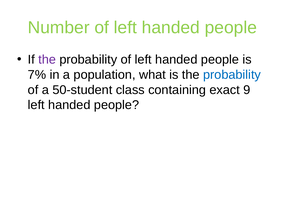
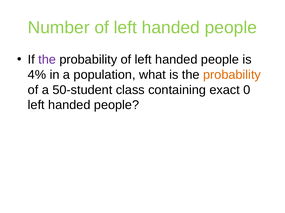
7%: 7% -> 4%
probability at (232, 75) colour: blue -> orange
9: 9 -> 0
